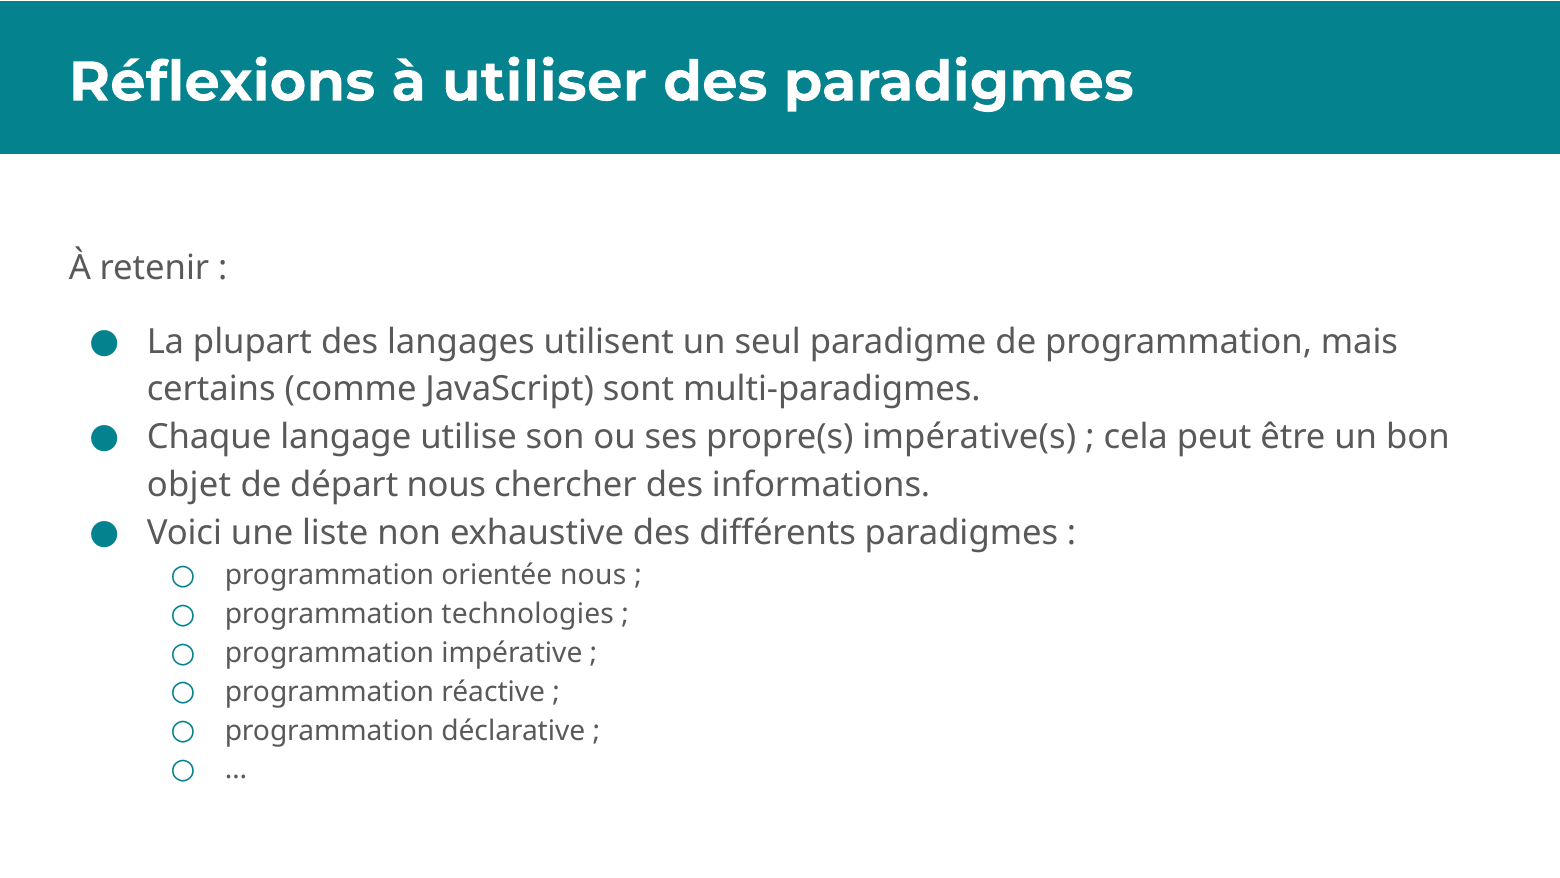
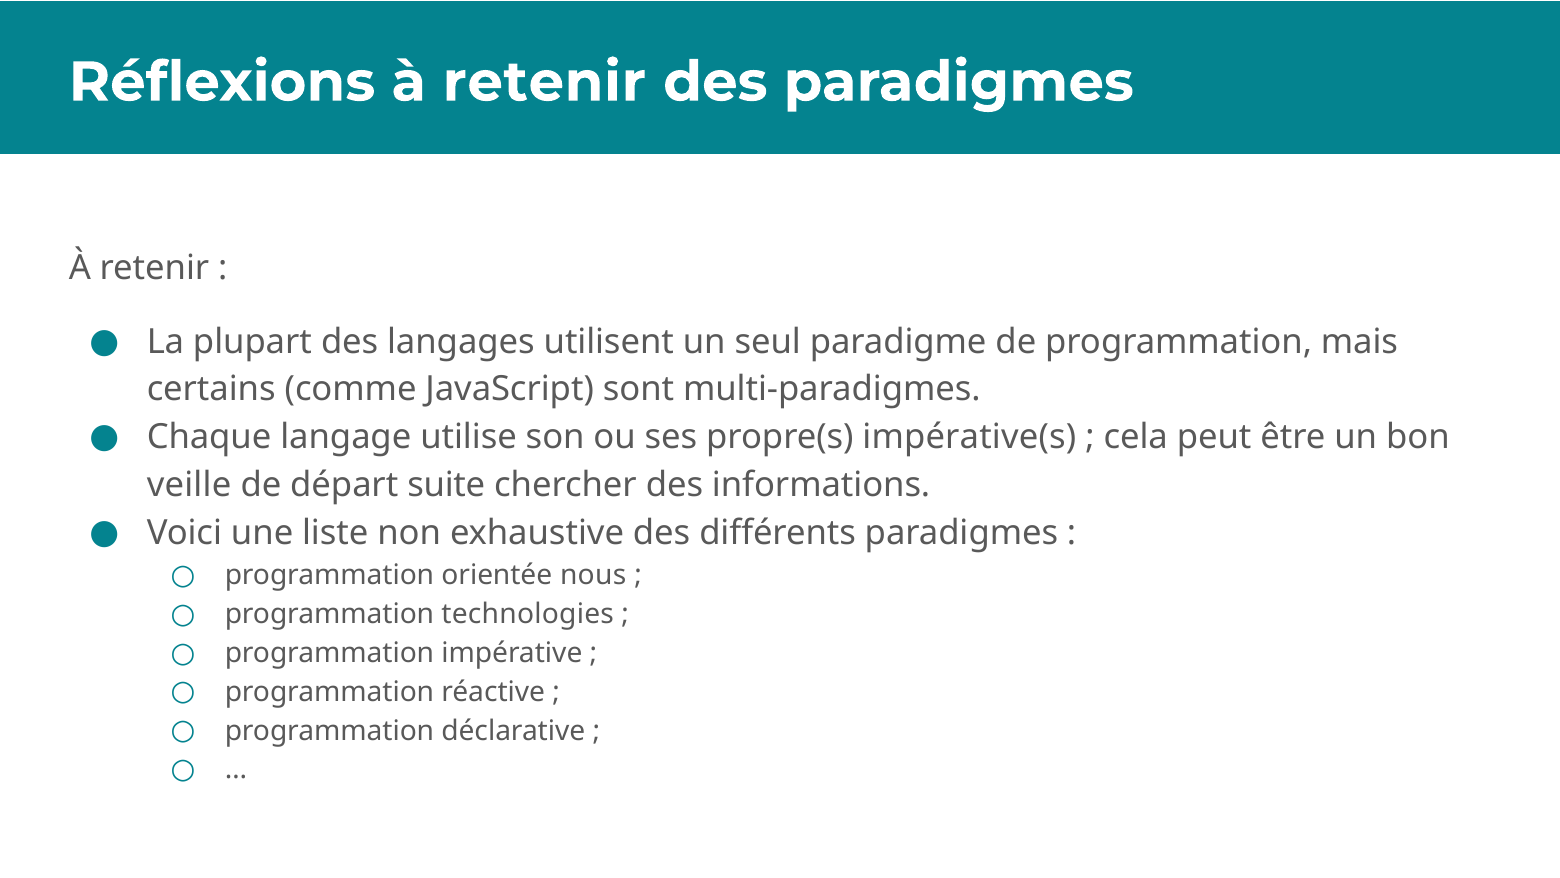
Réflexions à utiliser: utiliser -> retenir
objet: objet -> veille
départ nous: nous -> suite
